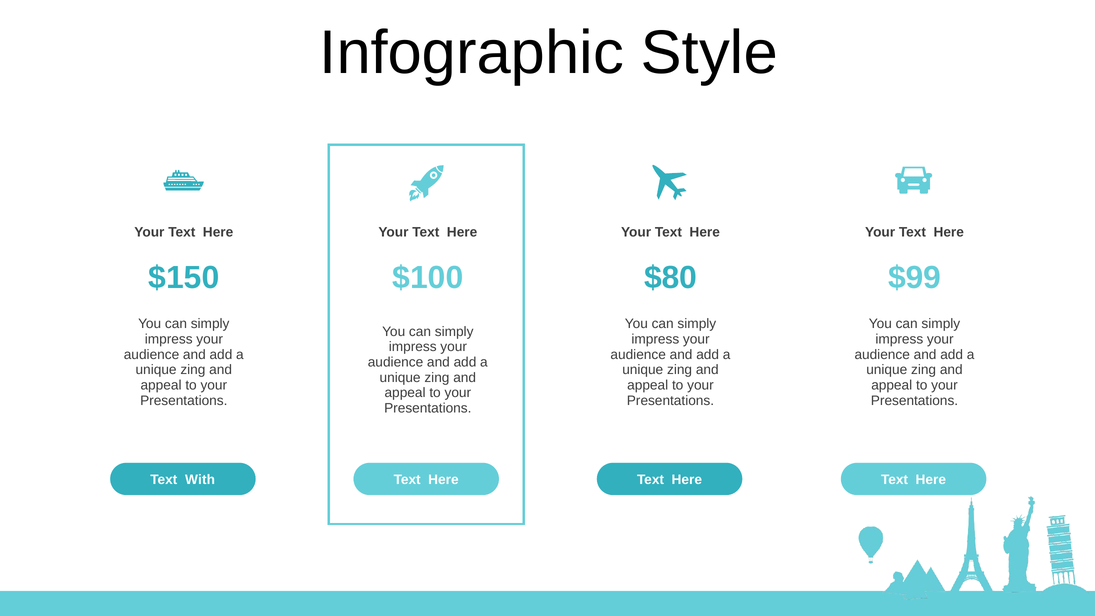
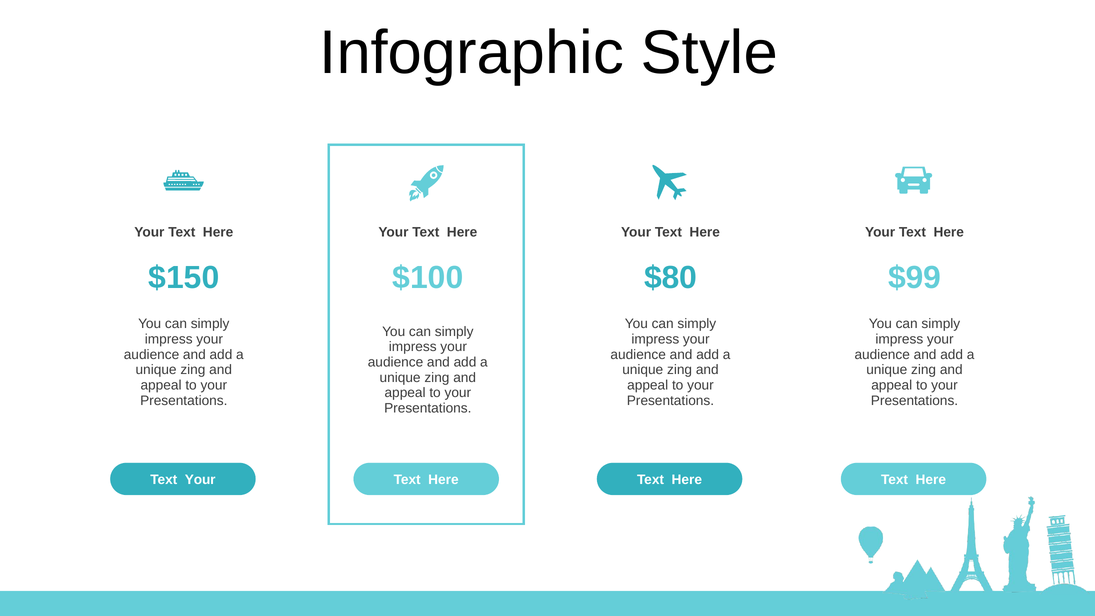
Text With: With -> Your
